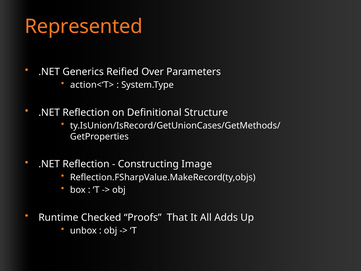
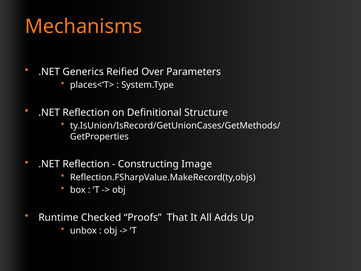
Represented: Represented -> Mechanisms
action<‘T>: action<‘T> -> places<‘T>
